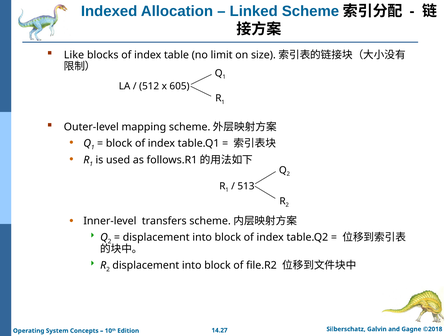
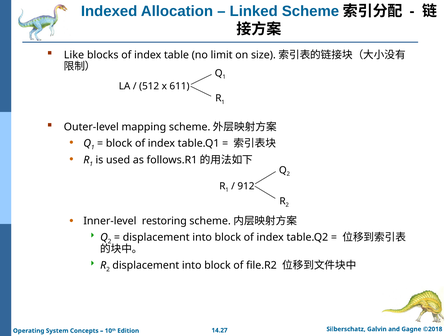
605: 605 -> 611
513: 513 -> 912
transfers: transfers -> restoring
